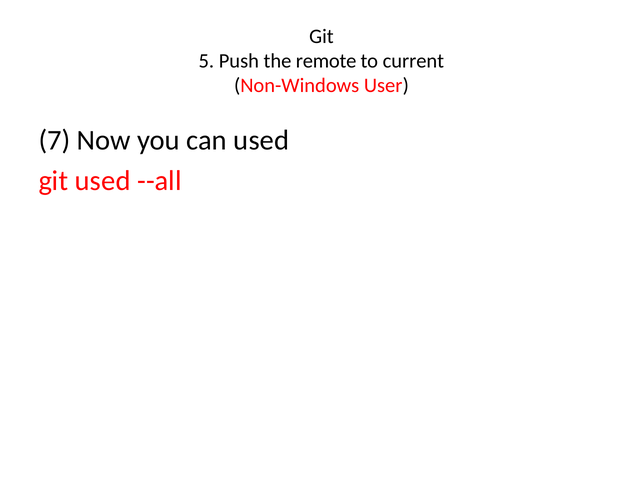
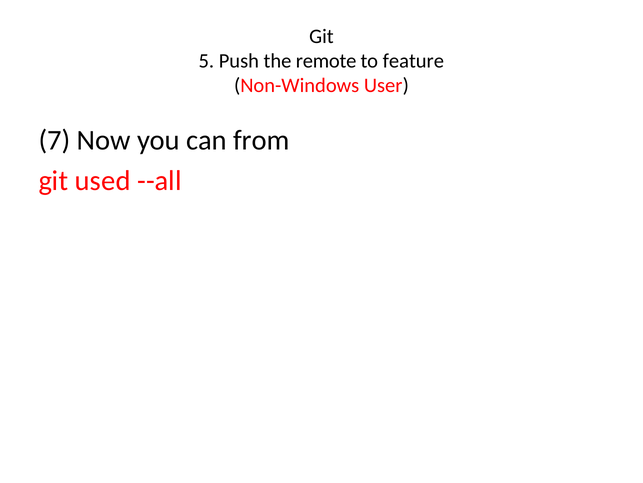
current: current -> feature
can used: used -> from
